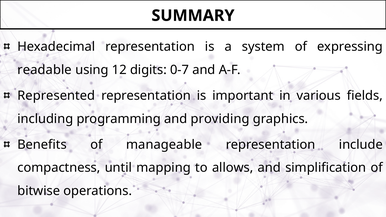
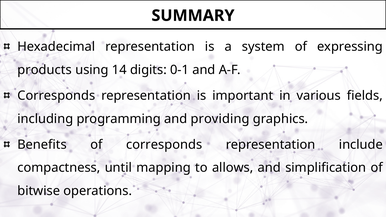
readable: readable -> products
12: 12 -> 14
0-7: 0-7 -> 0-1
Represented at (56, 96): Represented -> Corresponds
of manageable: manageable -> corresponds
